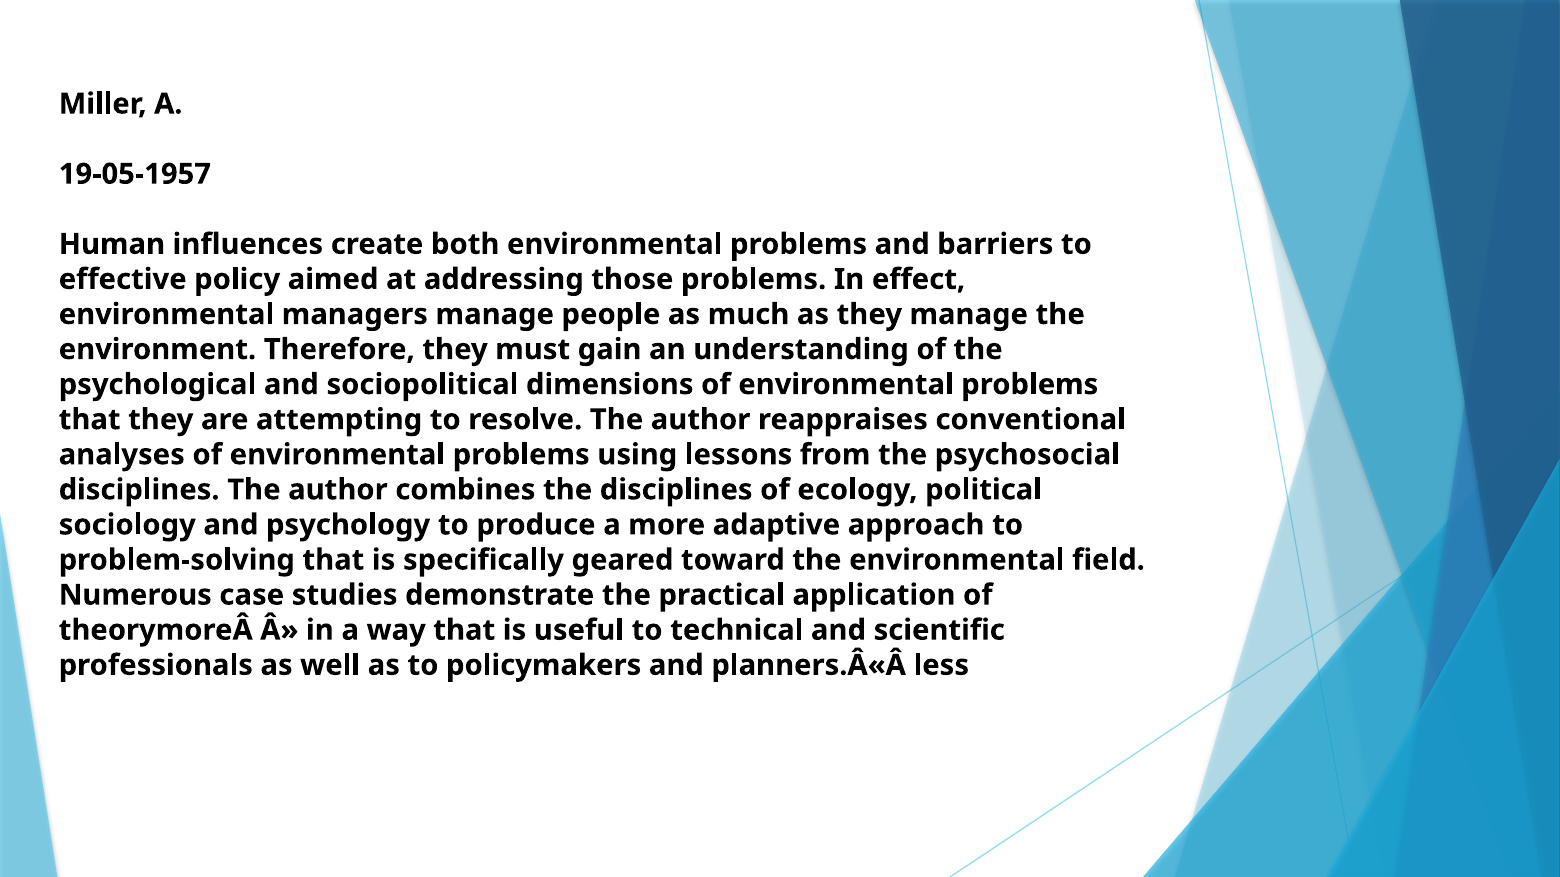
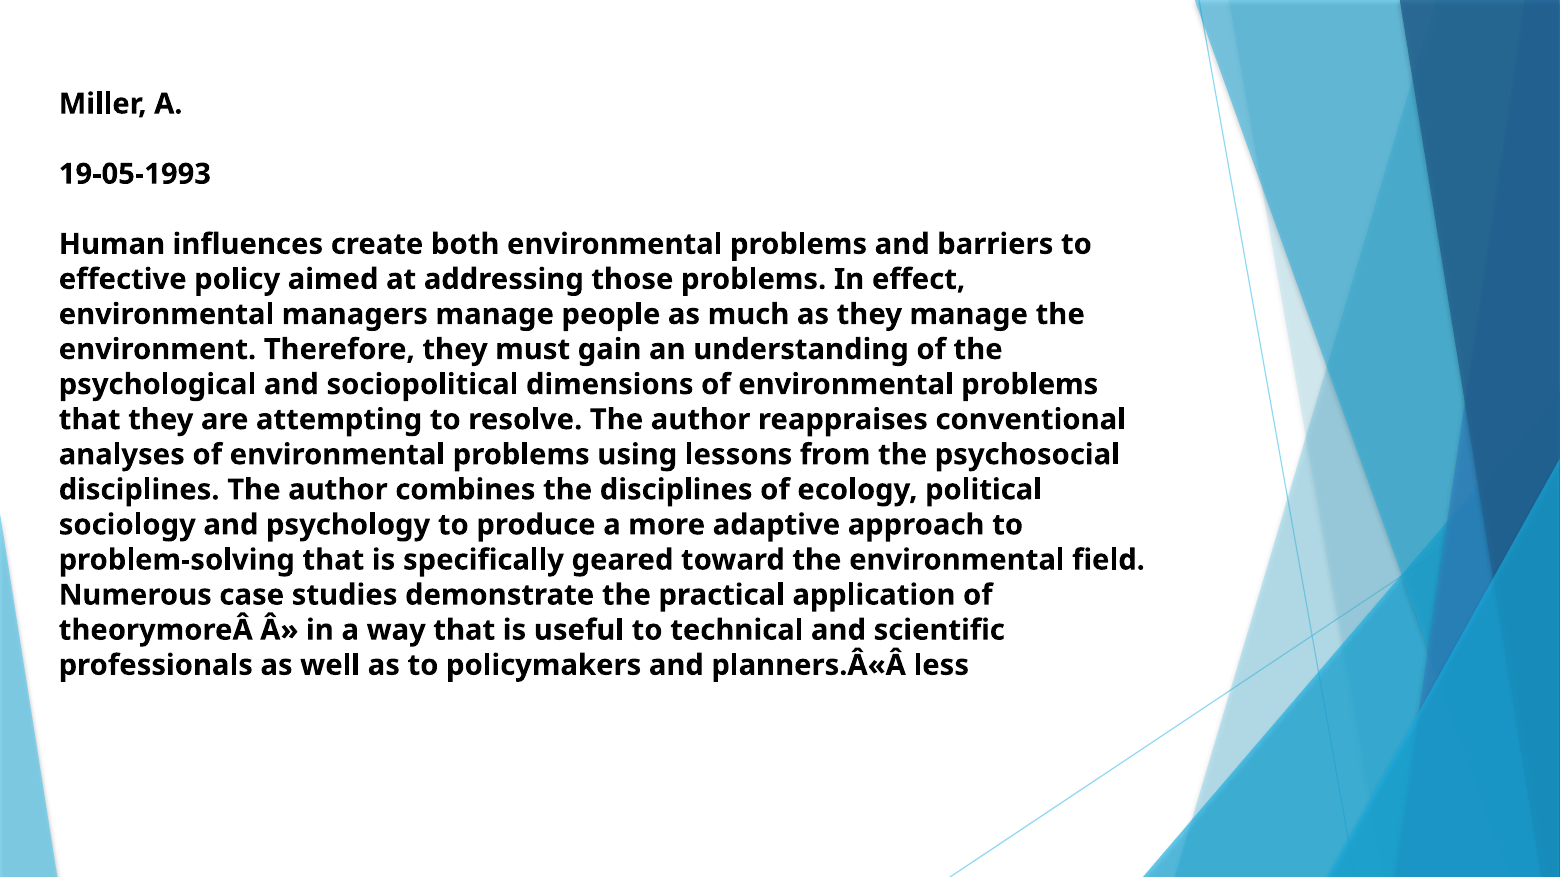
19-05-1957: 19-05-1957 -> 19-05-1993
